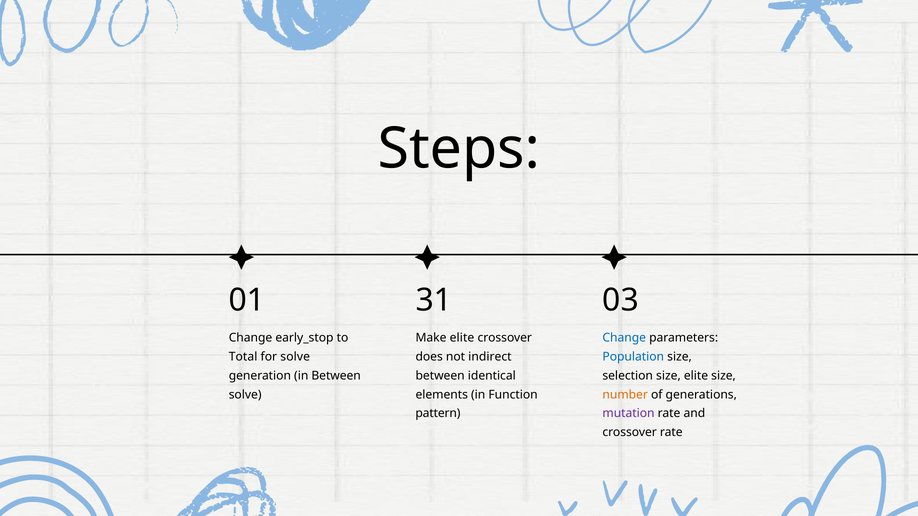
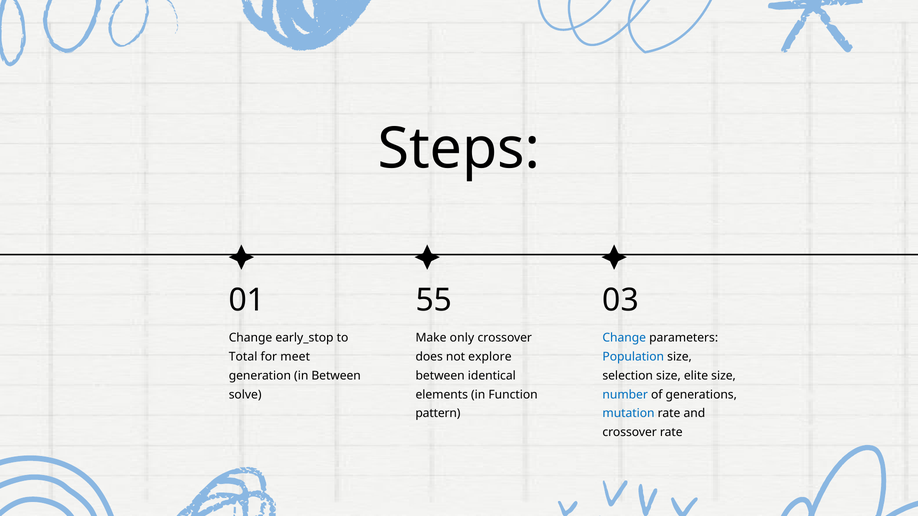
31: 31 -> 55
Make elite: elite -> only
for solve: solve -> meet
indirect: indirect -> explore
number colour: orange -> blue
mutation colour: purple -> blue
